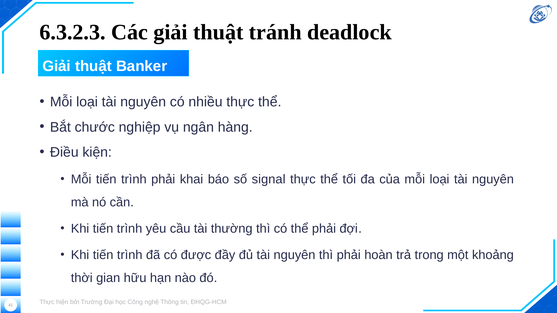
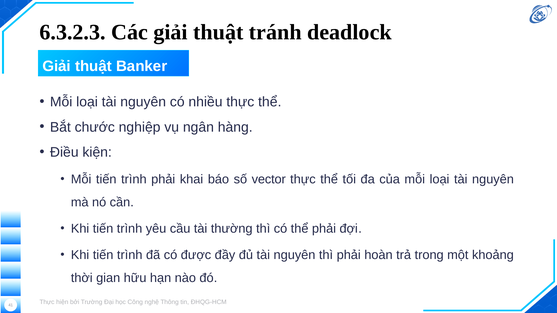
signal: signal -> vector
